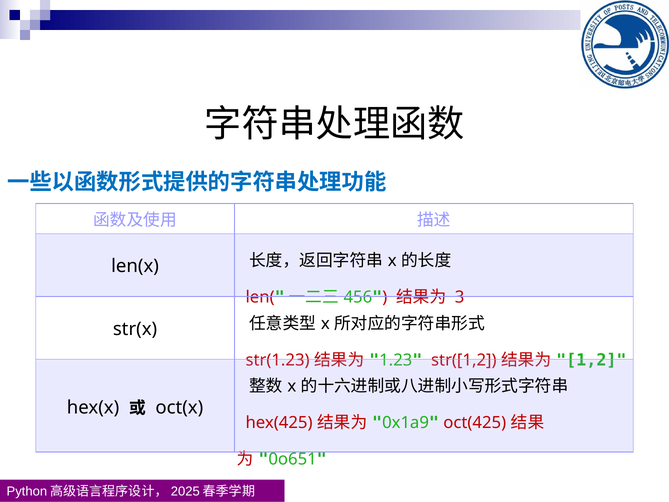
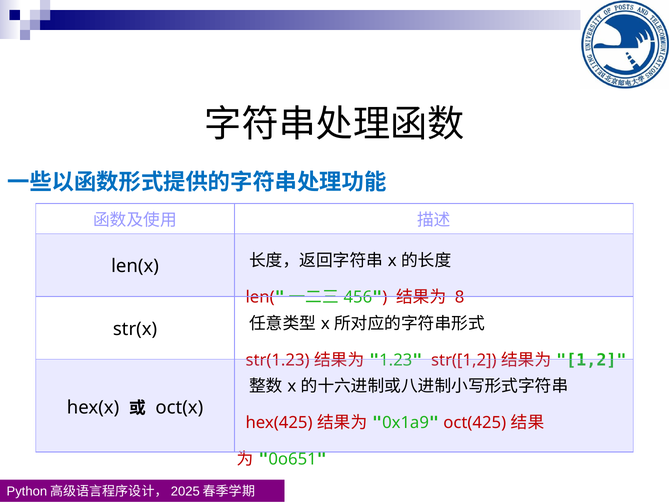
3: 3 -> 8
